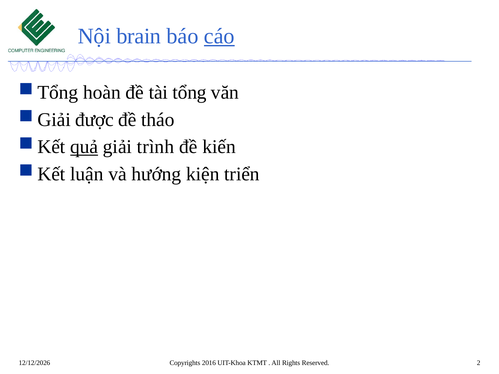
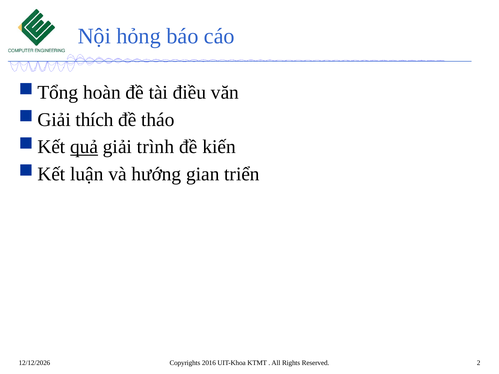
brain: brain -> hỏng
cáo underline: present -> none
tổng: tổng -> điều
được: được -> thích
kiện: kiện -> gian
